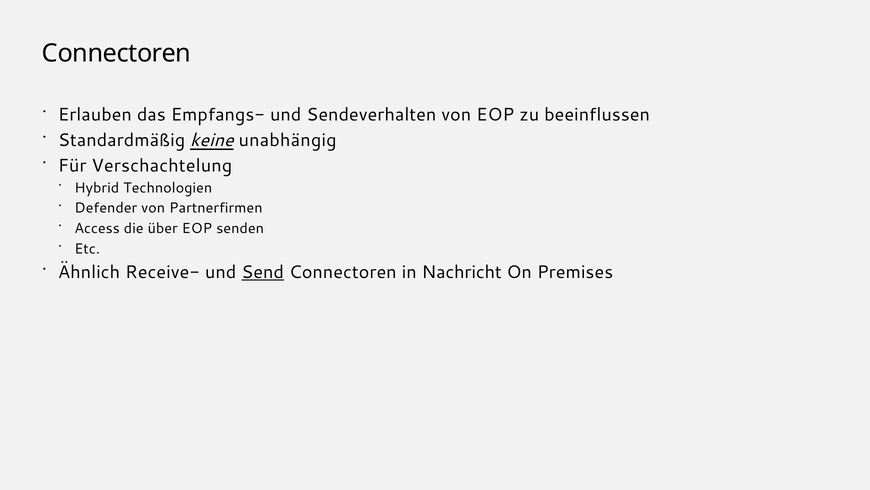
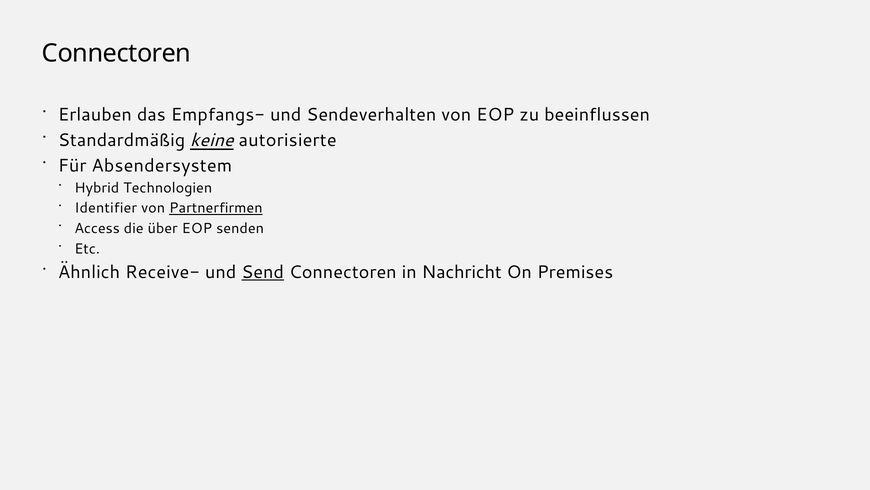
unabhängig: unabhängig -> autorisierte
Verschachtelung: Verschachtelung -> Absendersystem
Defender: Defender -> Identifier
Partnerfirmen underline: none -> present
